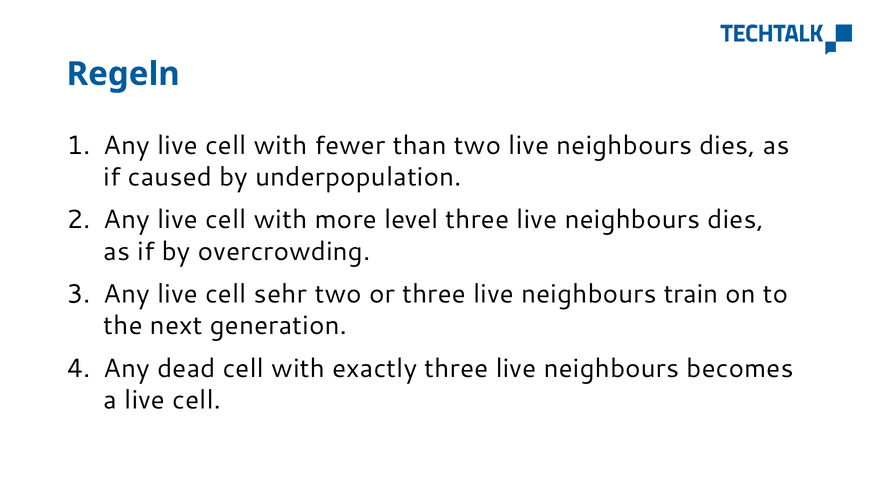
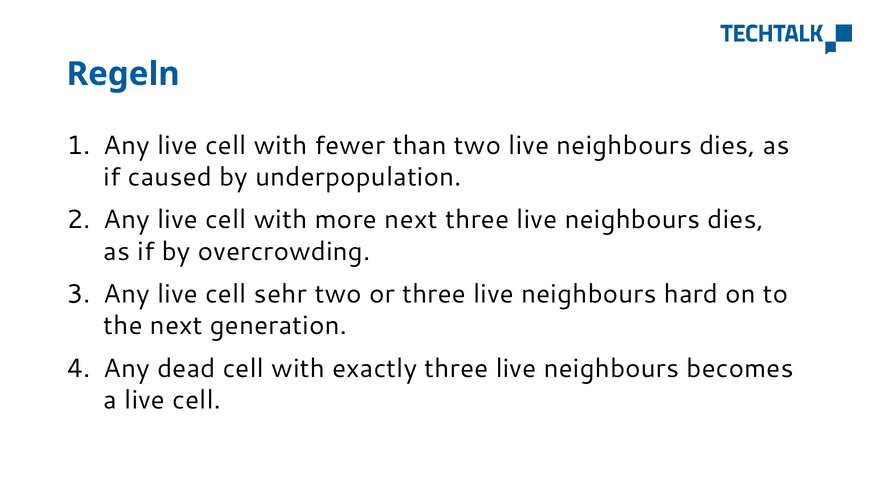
more level: level -> next
train: train -> hard
